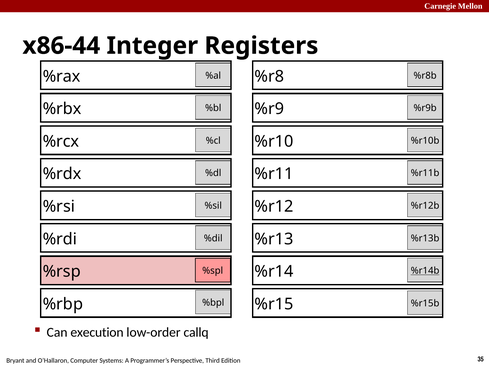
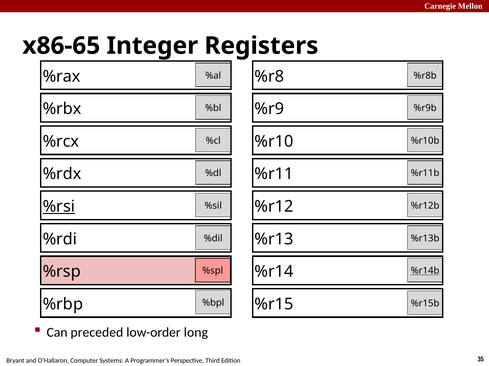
x86-44: x86-44 -> x86-65
%rsi underline: none -> present
execution: execution -> preceded
callq: callq -> long
